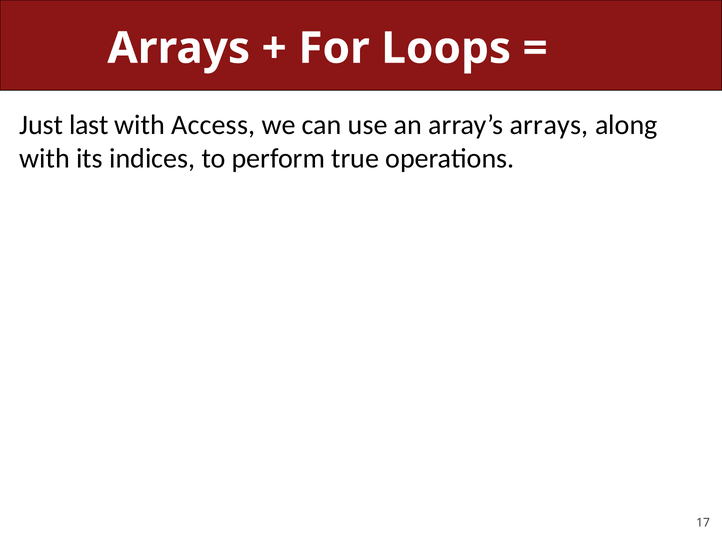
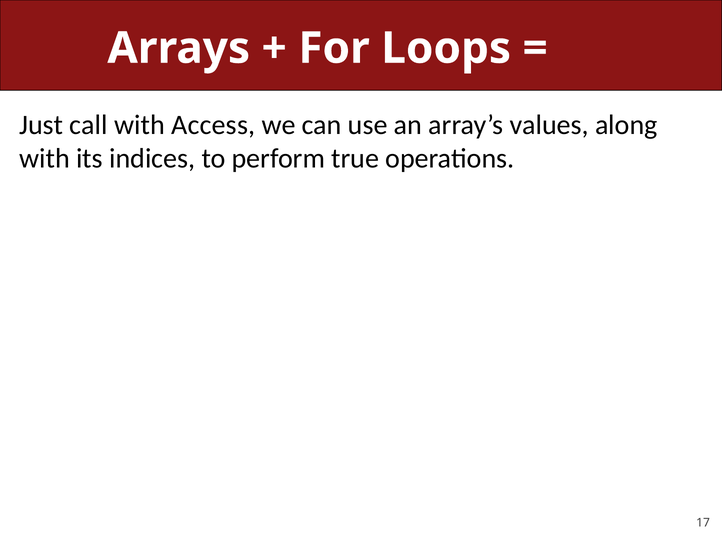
last: last -> call
array’s arrays: arrays -> values
